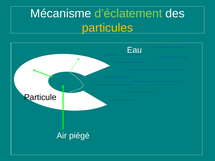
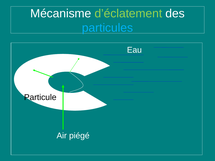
particules colour: yellow -> light blue
